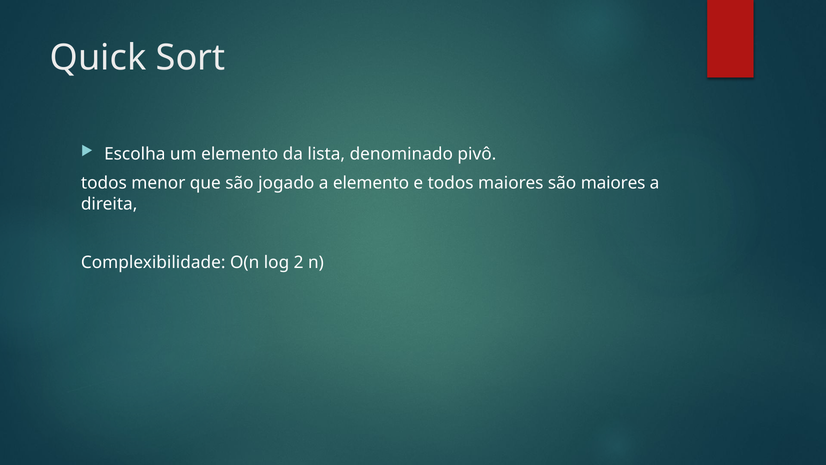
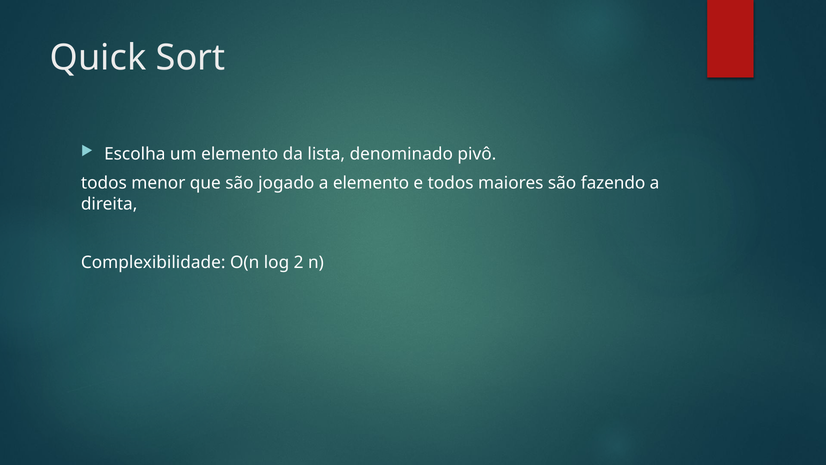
são maiores: maiores -> fazendo
